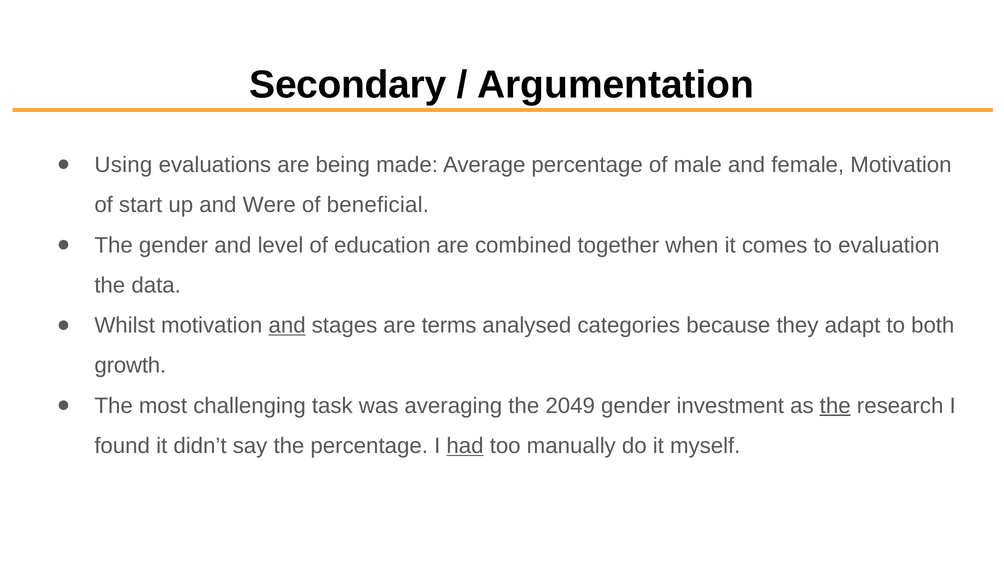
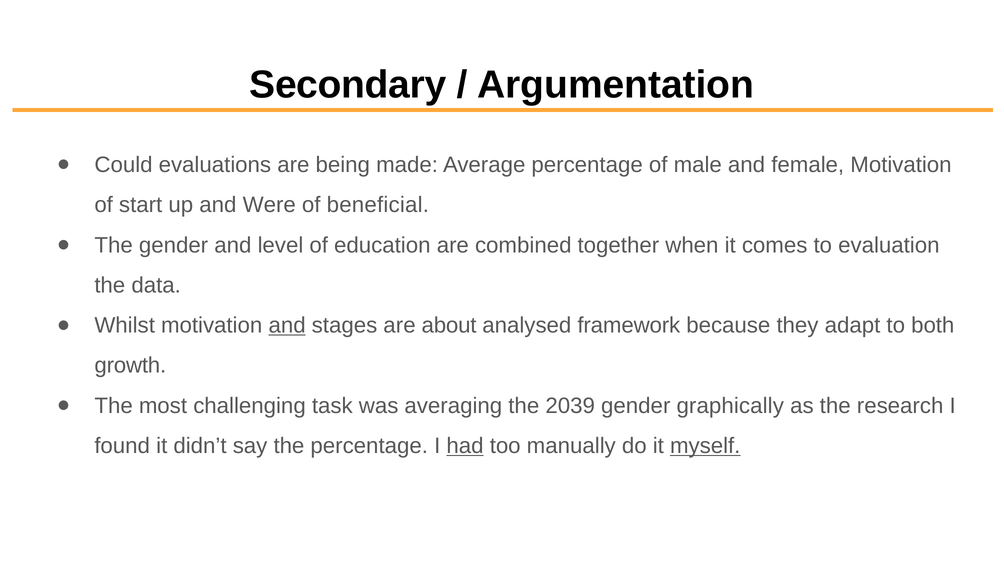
Using: Using -> Could
terms: terms -> about
categories: categories -> framework
2049: 2049 -> 2039
investment: investment -> graphically
the at (835, 406) underline: present -> none
myself underline: none -> present
